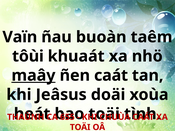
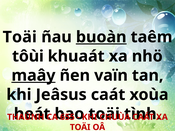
Vaïn at (20, 37): Vaïn -> Toäi
buoàn underline: none -> present
ñen caát: caát -> vaïn
Jeâsus doäi: doäi -> caát
